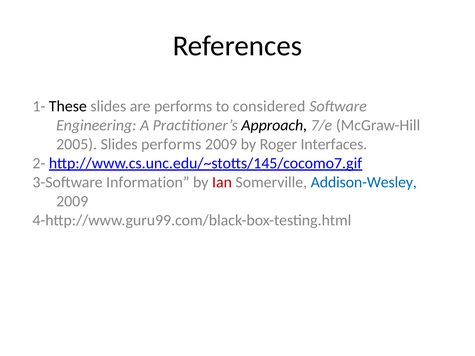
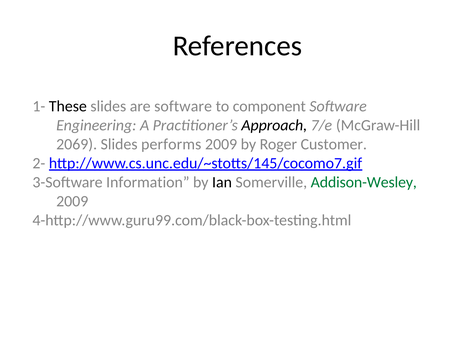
are performs: performs -> software
considered: considered -> component
2005: 2005 -> 2069
Interfaces: Interfaces -> Customer
Ian colour: red -> black
Addison-Wesley colour: blue -> green
